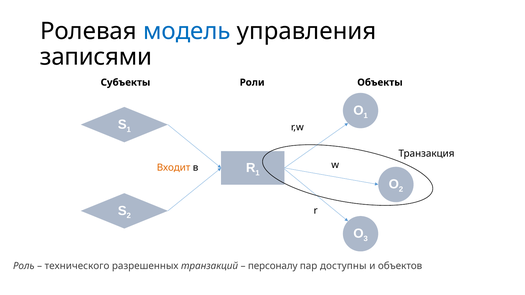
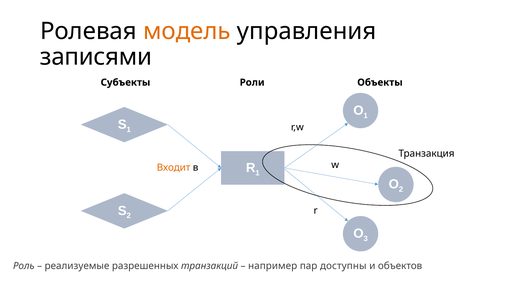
модель colour: blue -> orange
технического: технического -> реализуемые
персоналу: персоналу -> например
